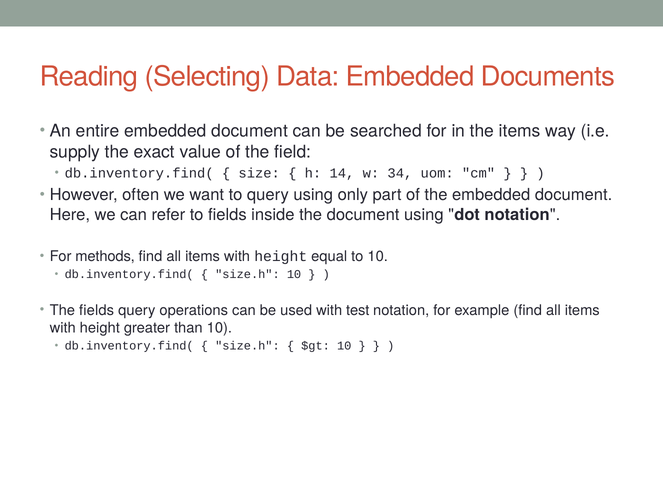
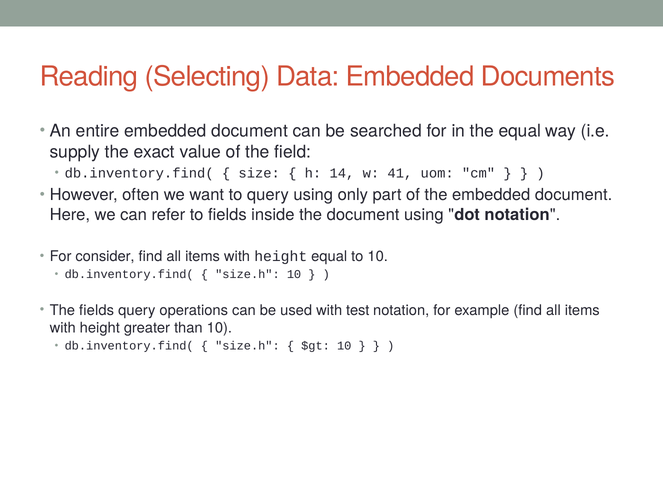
the items: items -> equal
34: 34 -> 41
methods: methods -> consider
